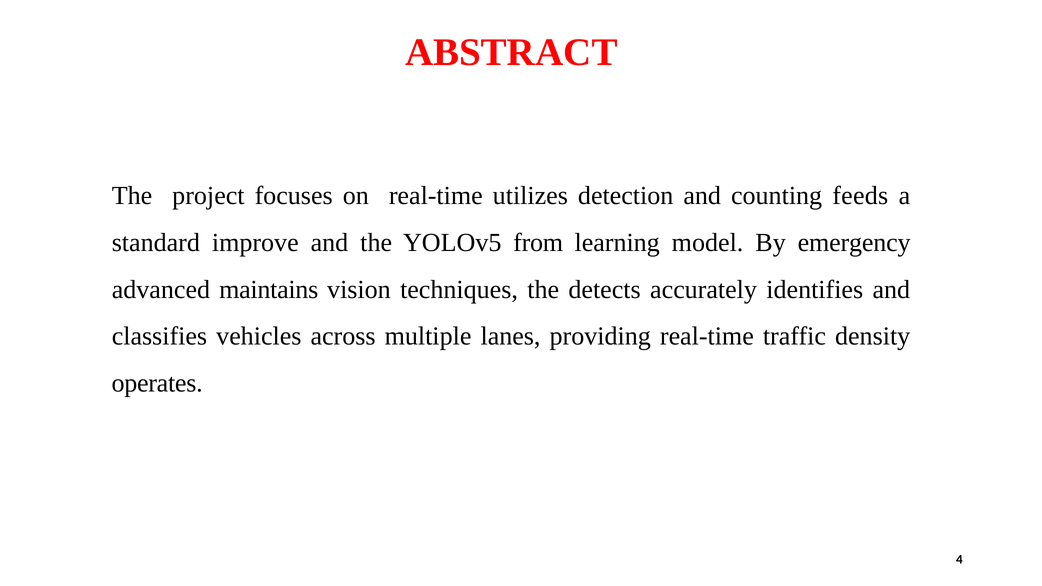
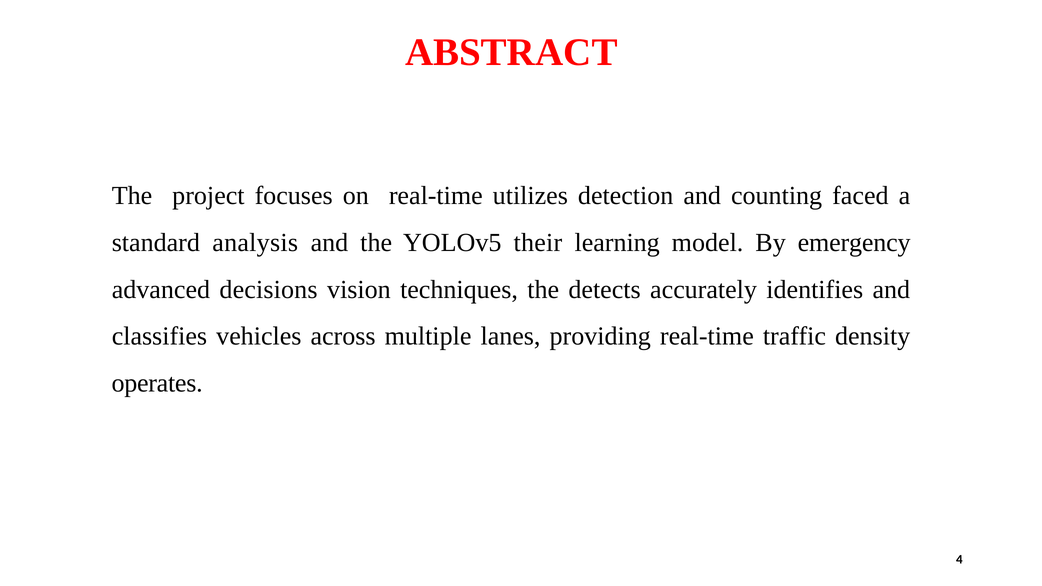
feeds: feeds -> faced
improve: improve -> analysis
from: from -> their
maintains: maintains -> decisions
